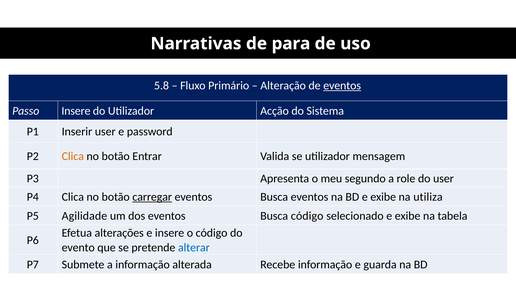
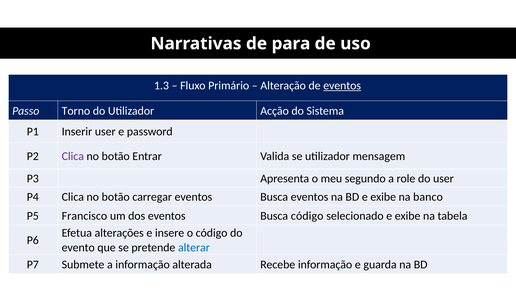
5.8: 5.8 -> 1.3
Passo Insere: Insere -> Torno
Clica at (73, 156) colour: orange -> purple
carregar underline: present -> none
utiliza: utiliza -> banco
Agilidade: Agilidade -> Francisco
